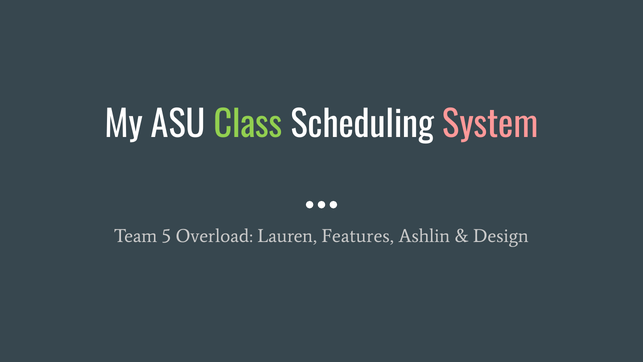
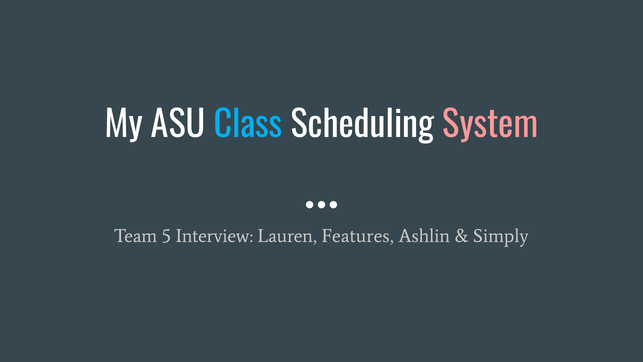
Class colour: light green -> light blue
Overload: Overload -> Interview
Design: Design -> Simply
